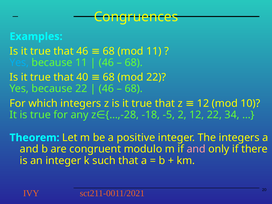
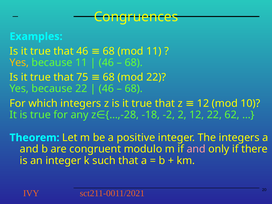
Yes at (19, 63) colour: light blue -> yellow
40: 40 -> 75
-5: -5 -> -2
34: 34 -> 62
